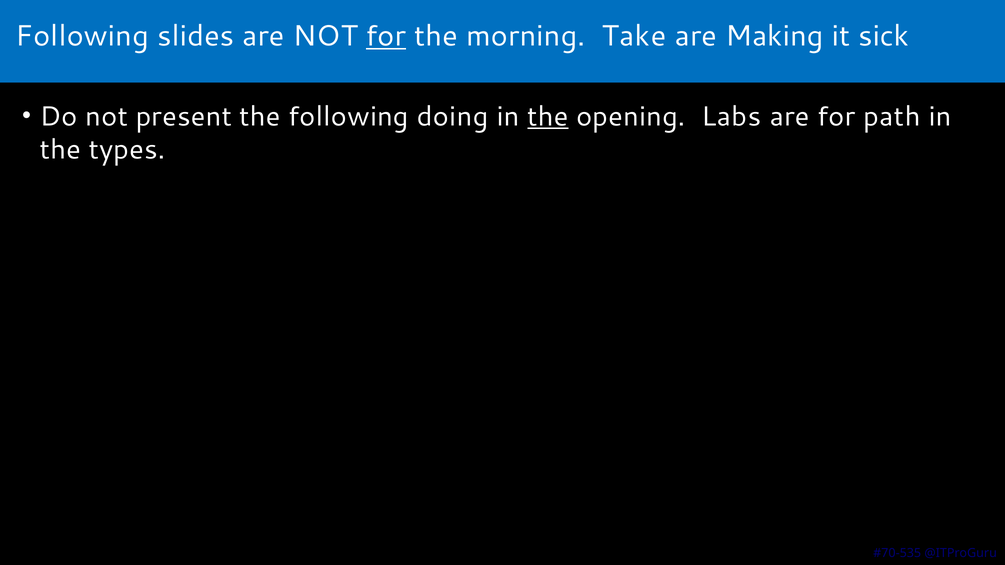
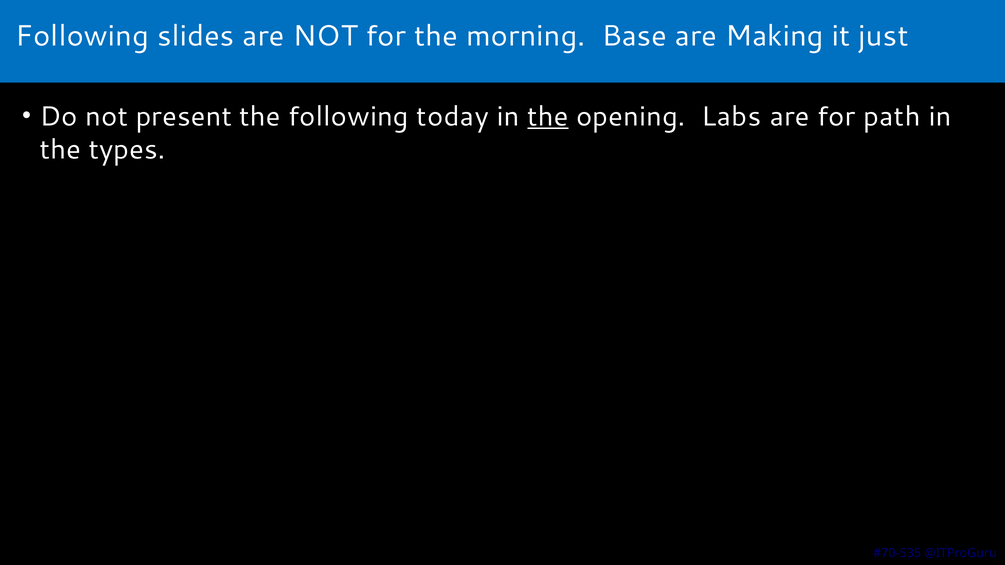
for at (386, 36) underline: present -> none
Take: Take -> Base
sick: sick -> just
doing: doing -> today
